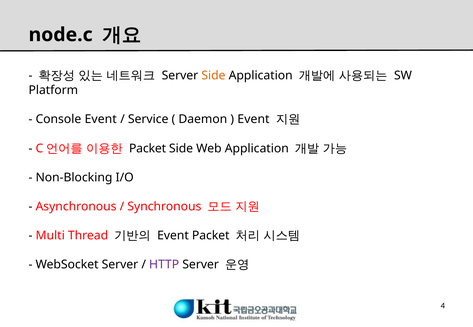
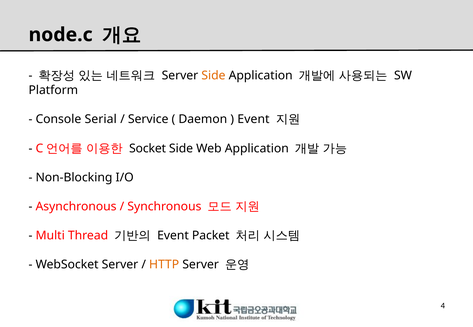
Console Event: Event -> Serial
Packet at (148, 149): Packet -> Socket
HTTP colour: purple -> orange
